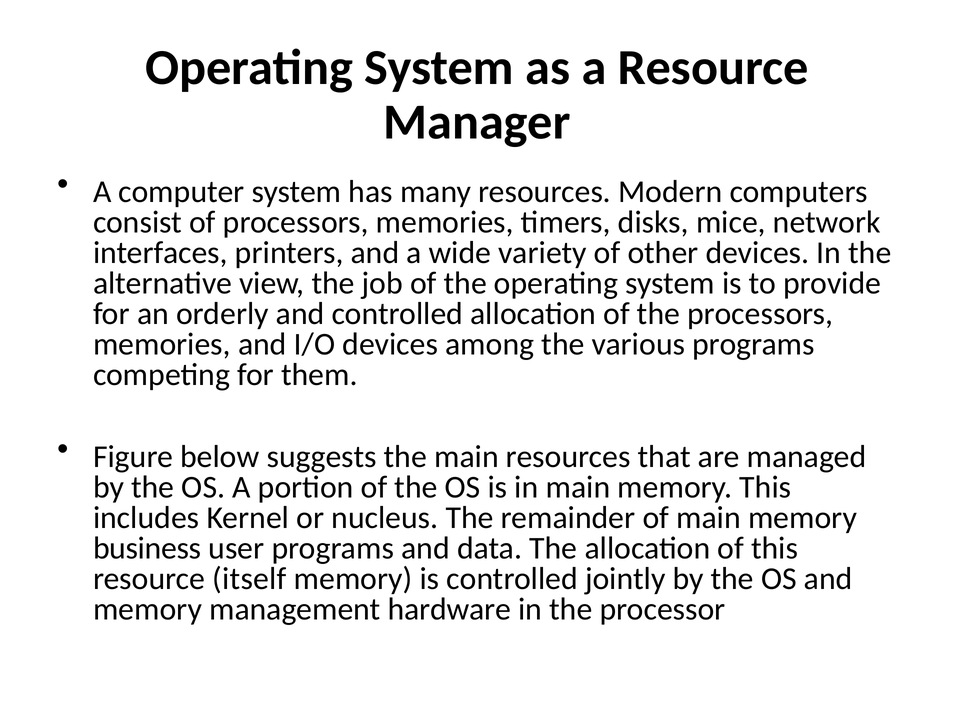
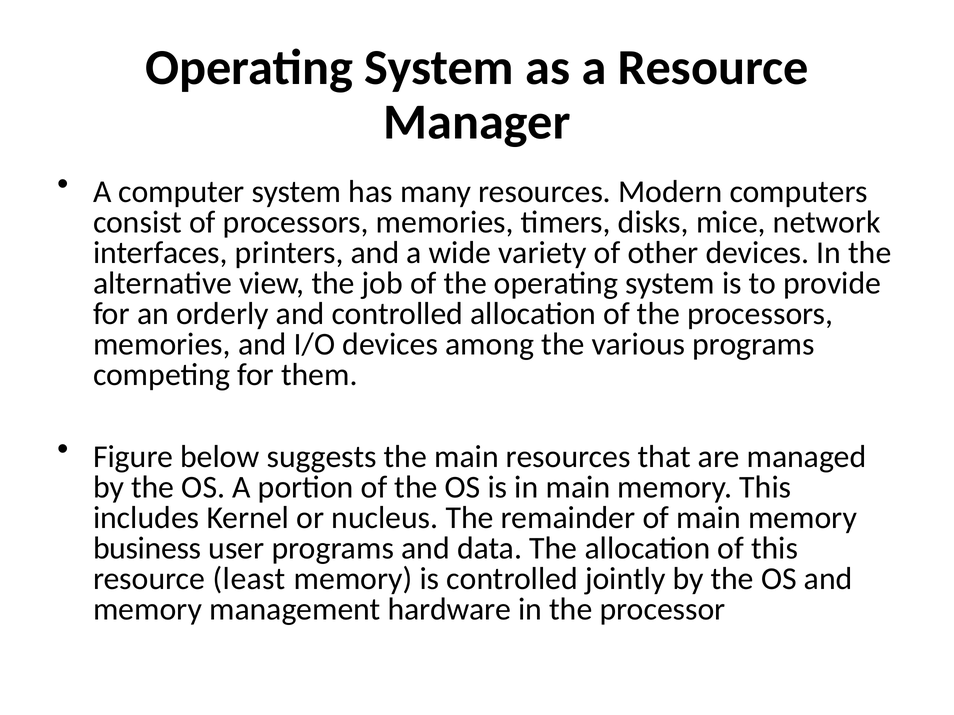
itself: itself -> least
